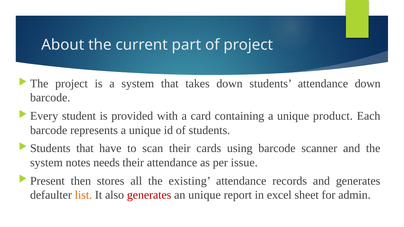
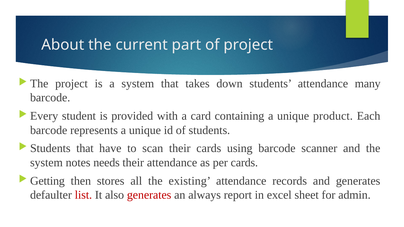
attendance down: down -> many
per issue: issue -> cards
Present: Present -> Getting
list colour: orange -> red
an unique: unique -> always
